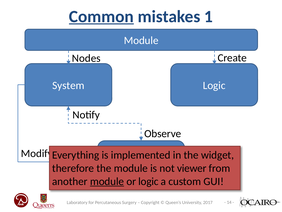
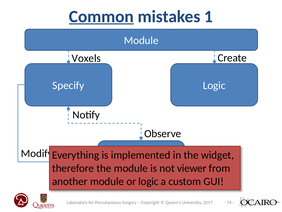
Nodes: Nodes -> Voxels
System: System -> Specify
module at (107, 181) underline: present -> none
